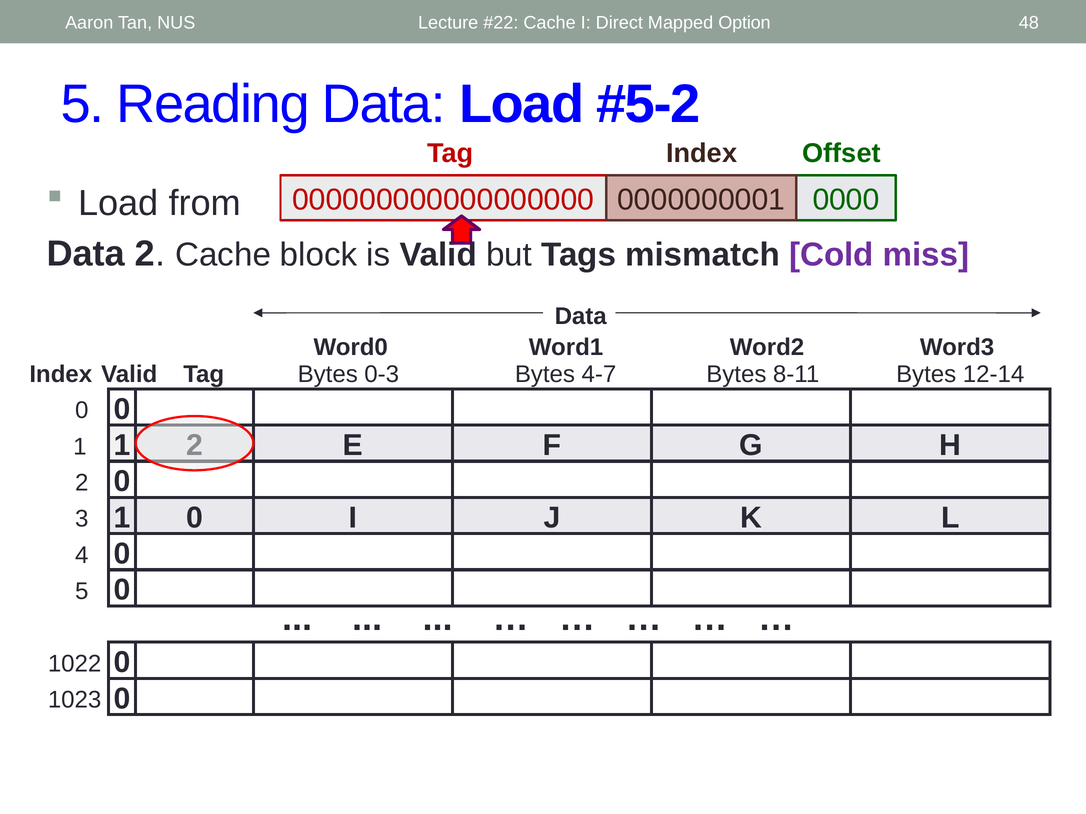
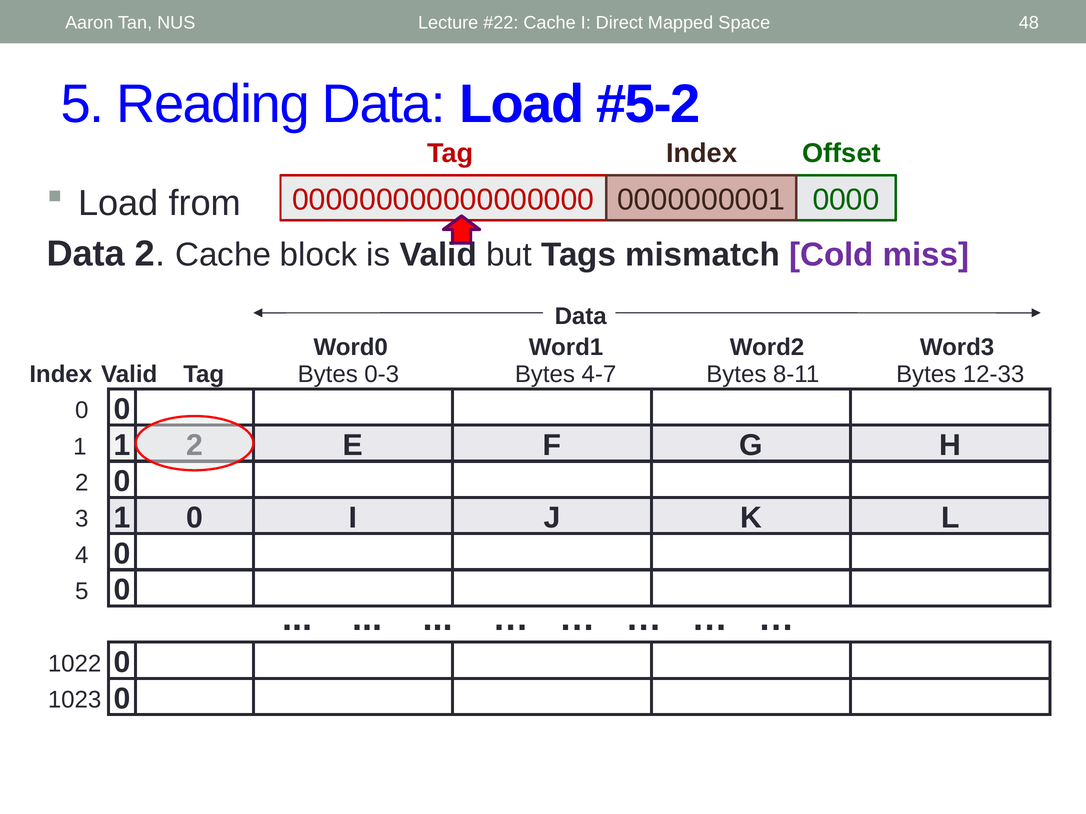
Option: Option -> Space
12-14: 12-14 -> 12-33
